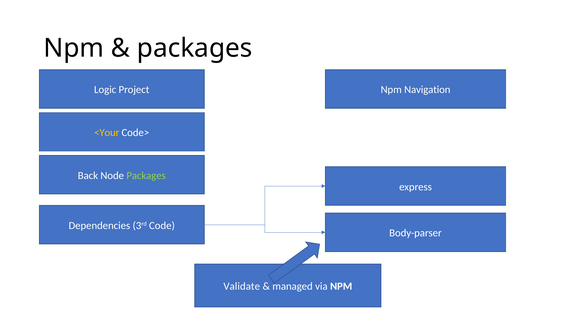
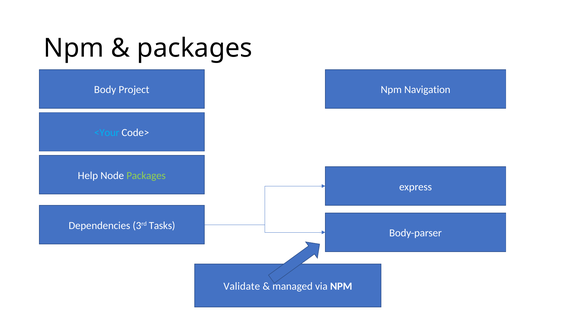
Logic: Logic -> Body
<Your colour: yellow -> light blue
Back: Back -> Help
Code: Code -> Tasks
